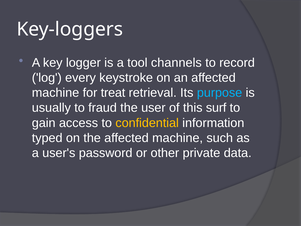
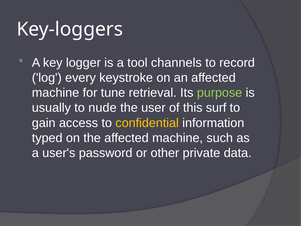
treat: treat -> tune
purpose colour: light blue -> light green
fraud: fraud -> nude
